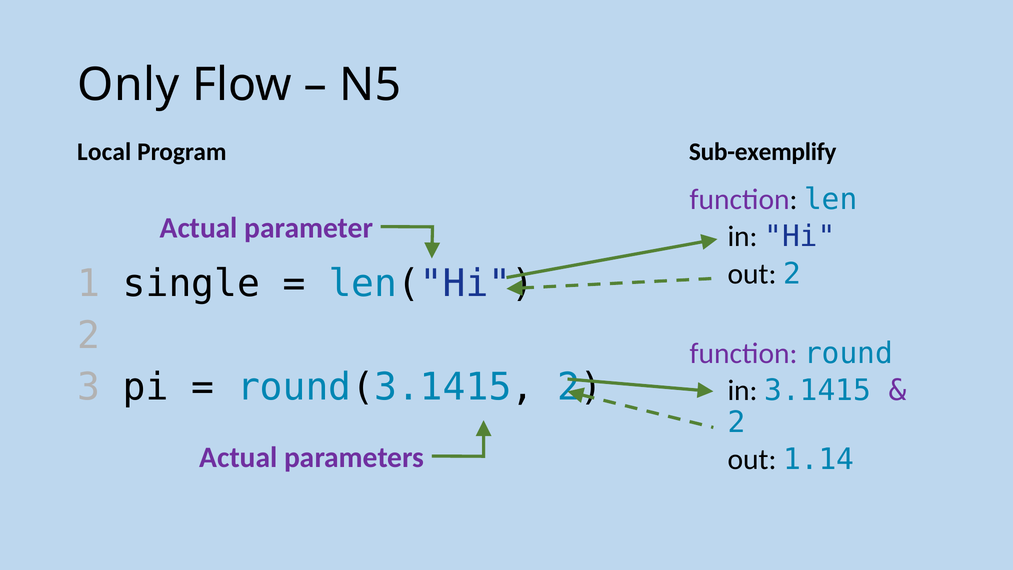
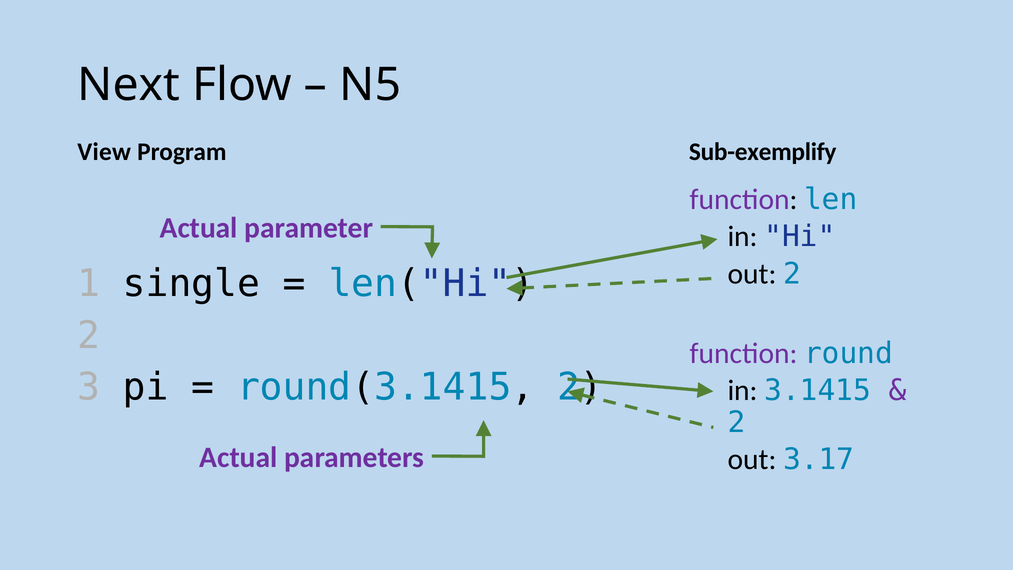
Only: Only -> Next
Local: Local -> View
1.14: 1.14 -> 3.17
